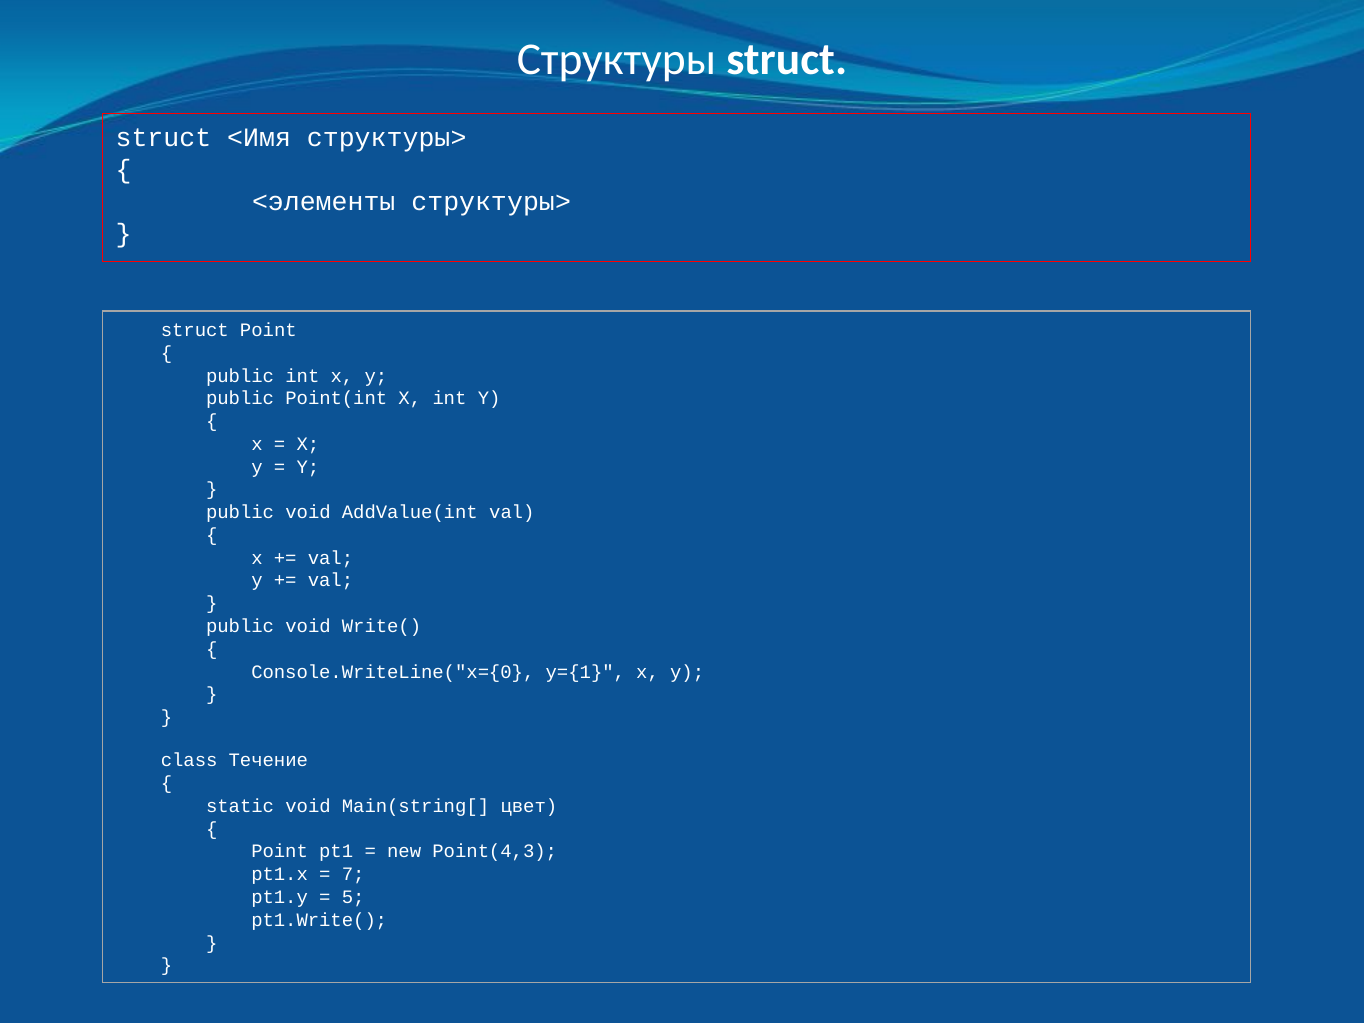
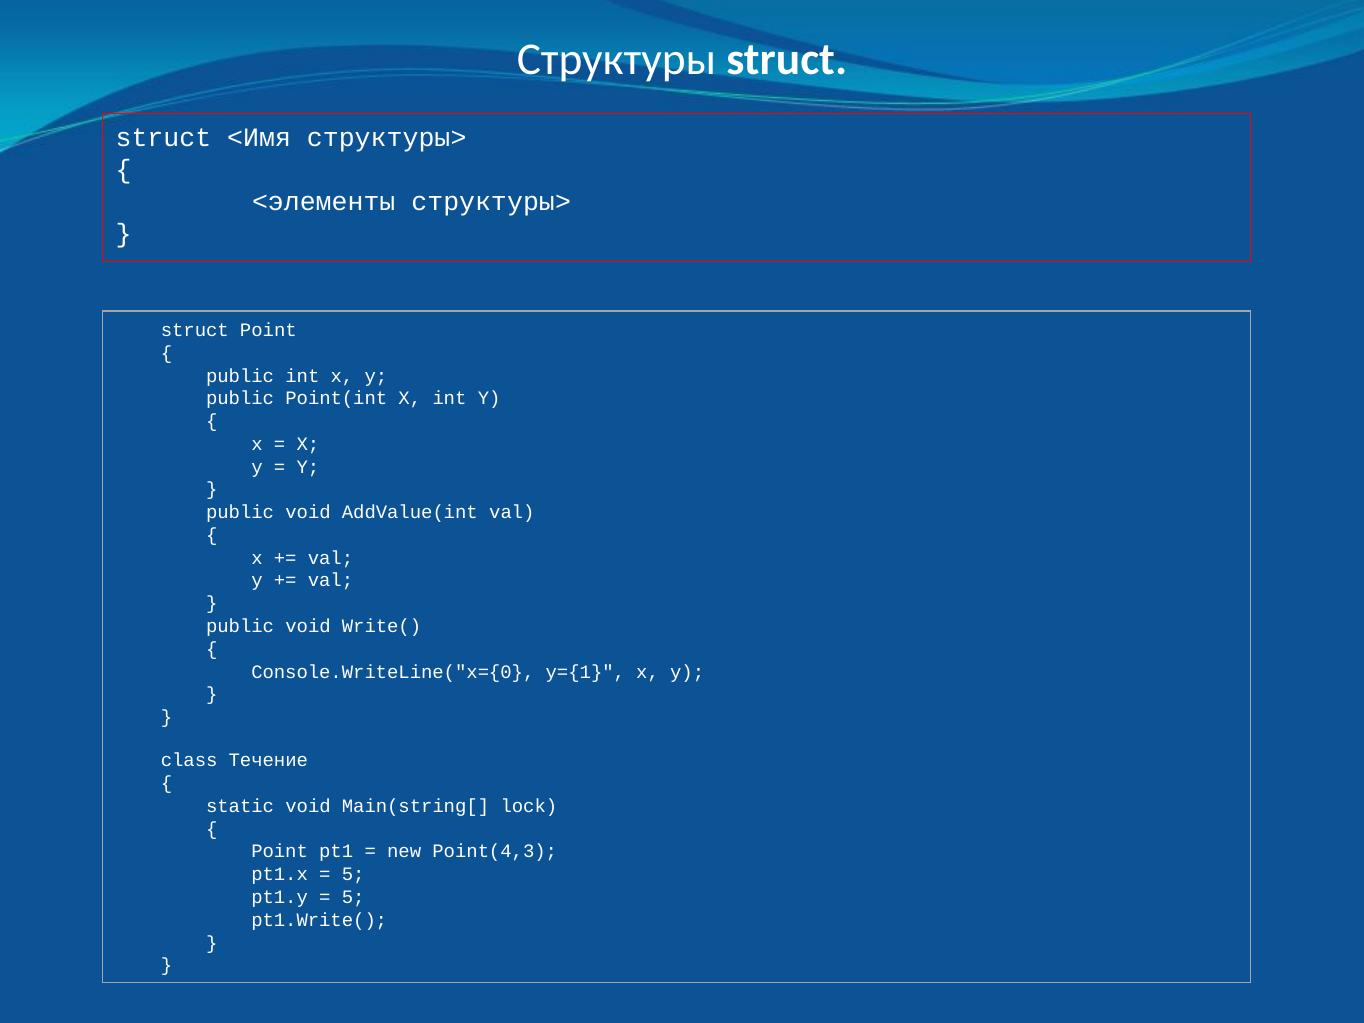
цвет: цвет -> lock
7 at (353, 874): 7 -> 5
